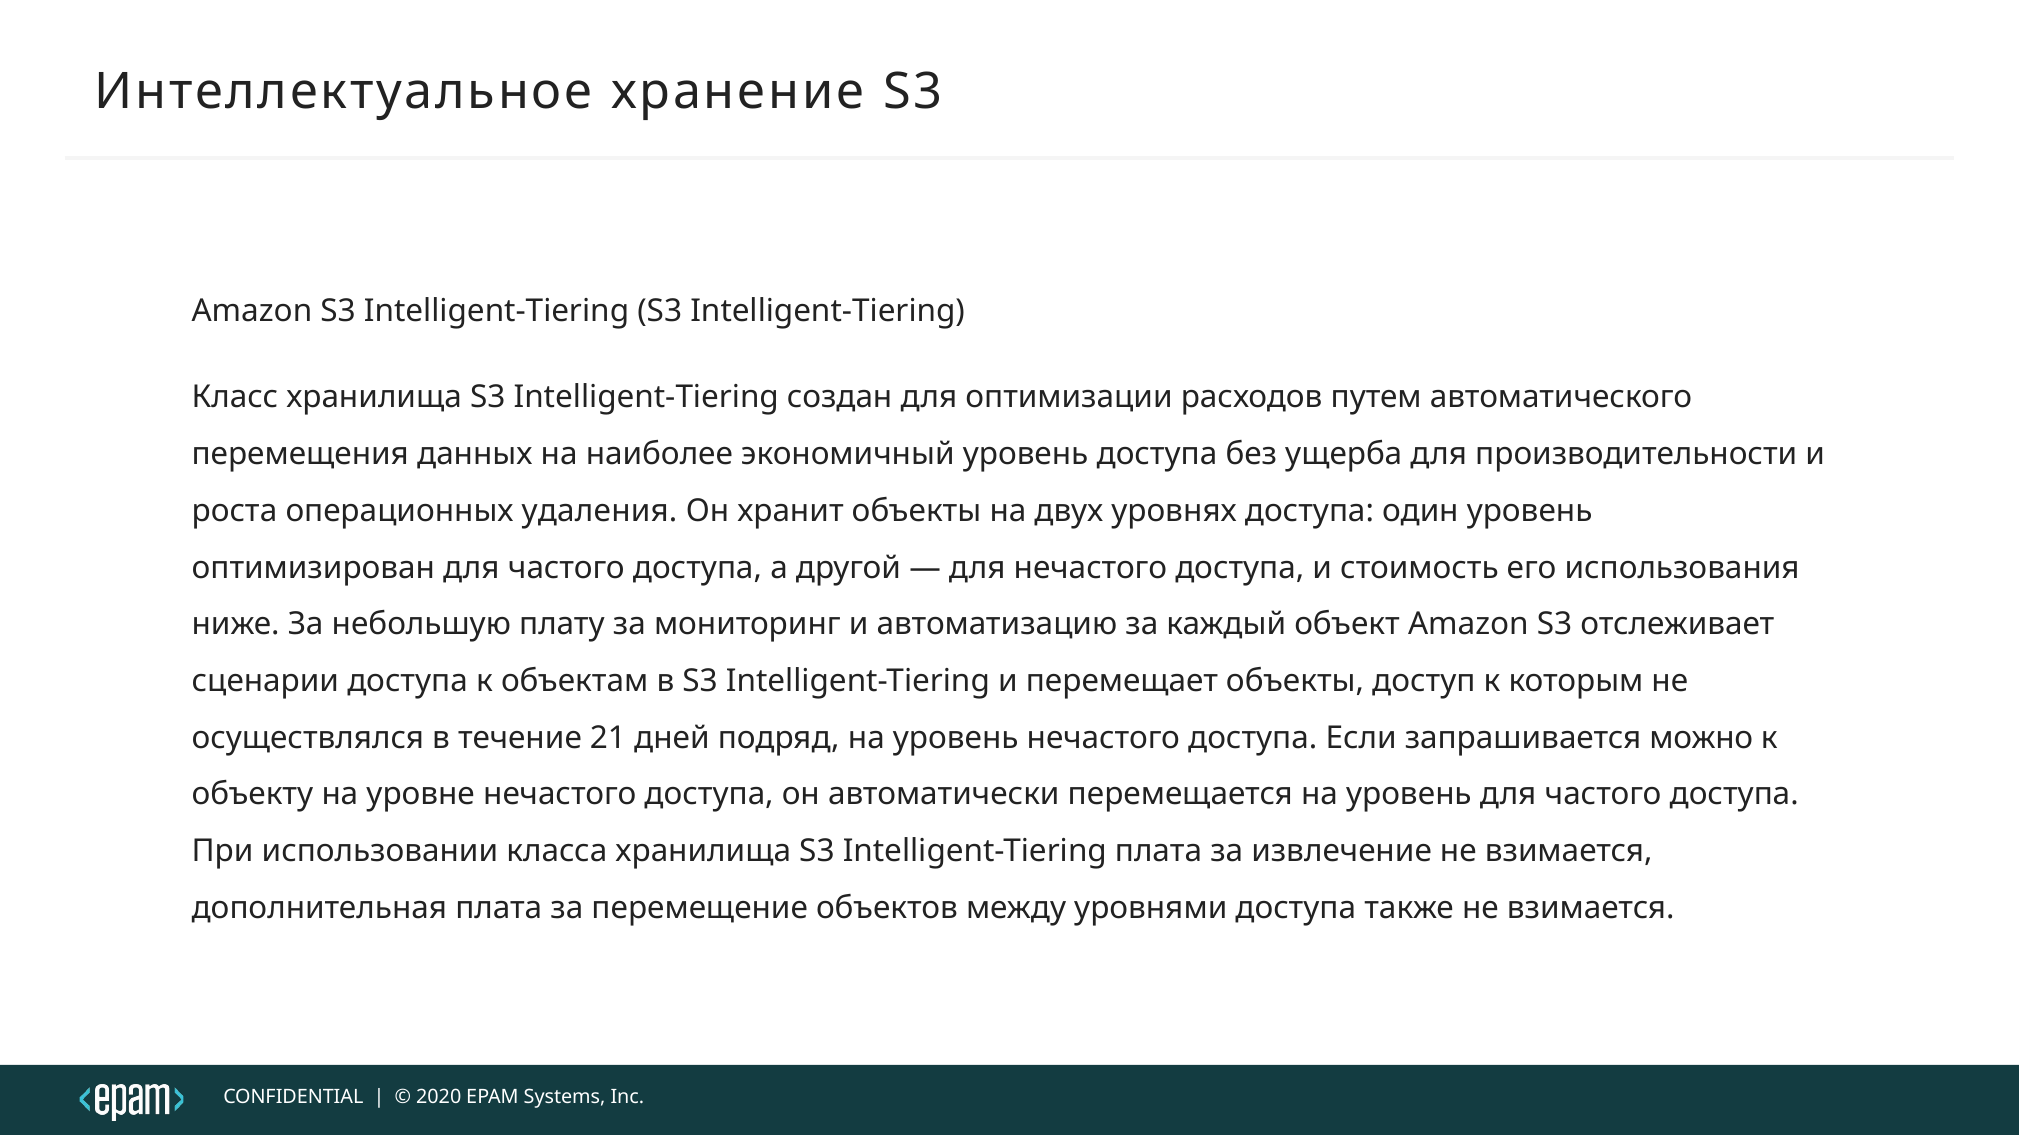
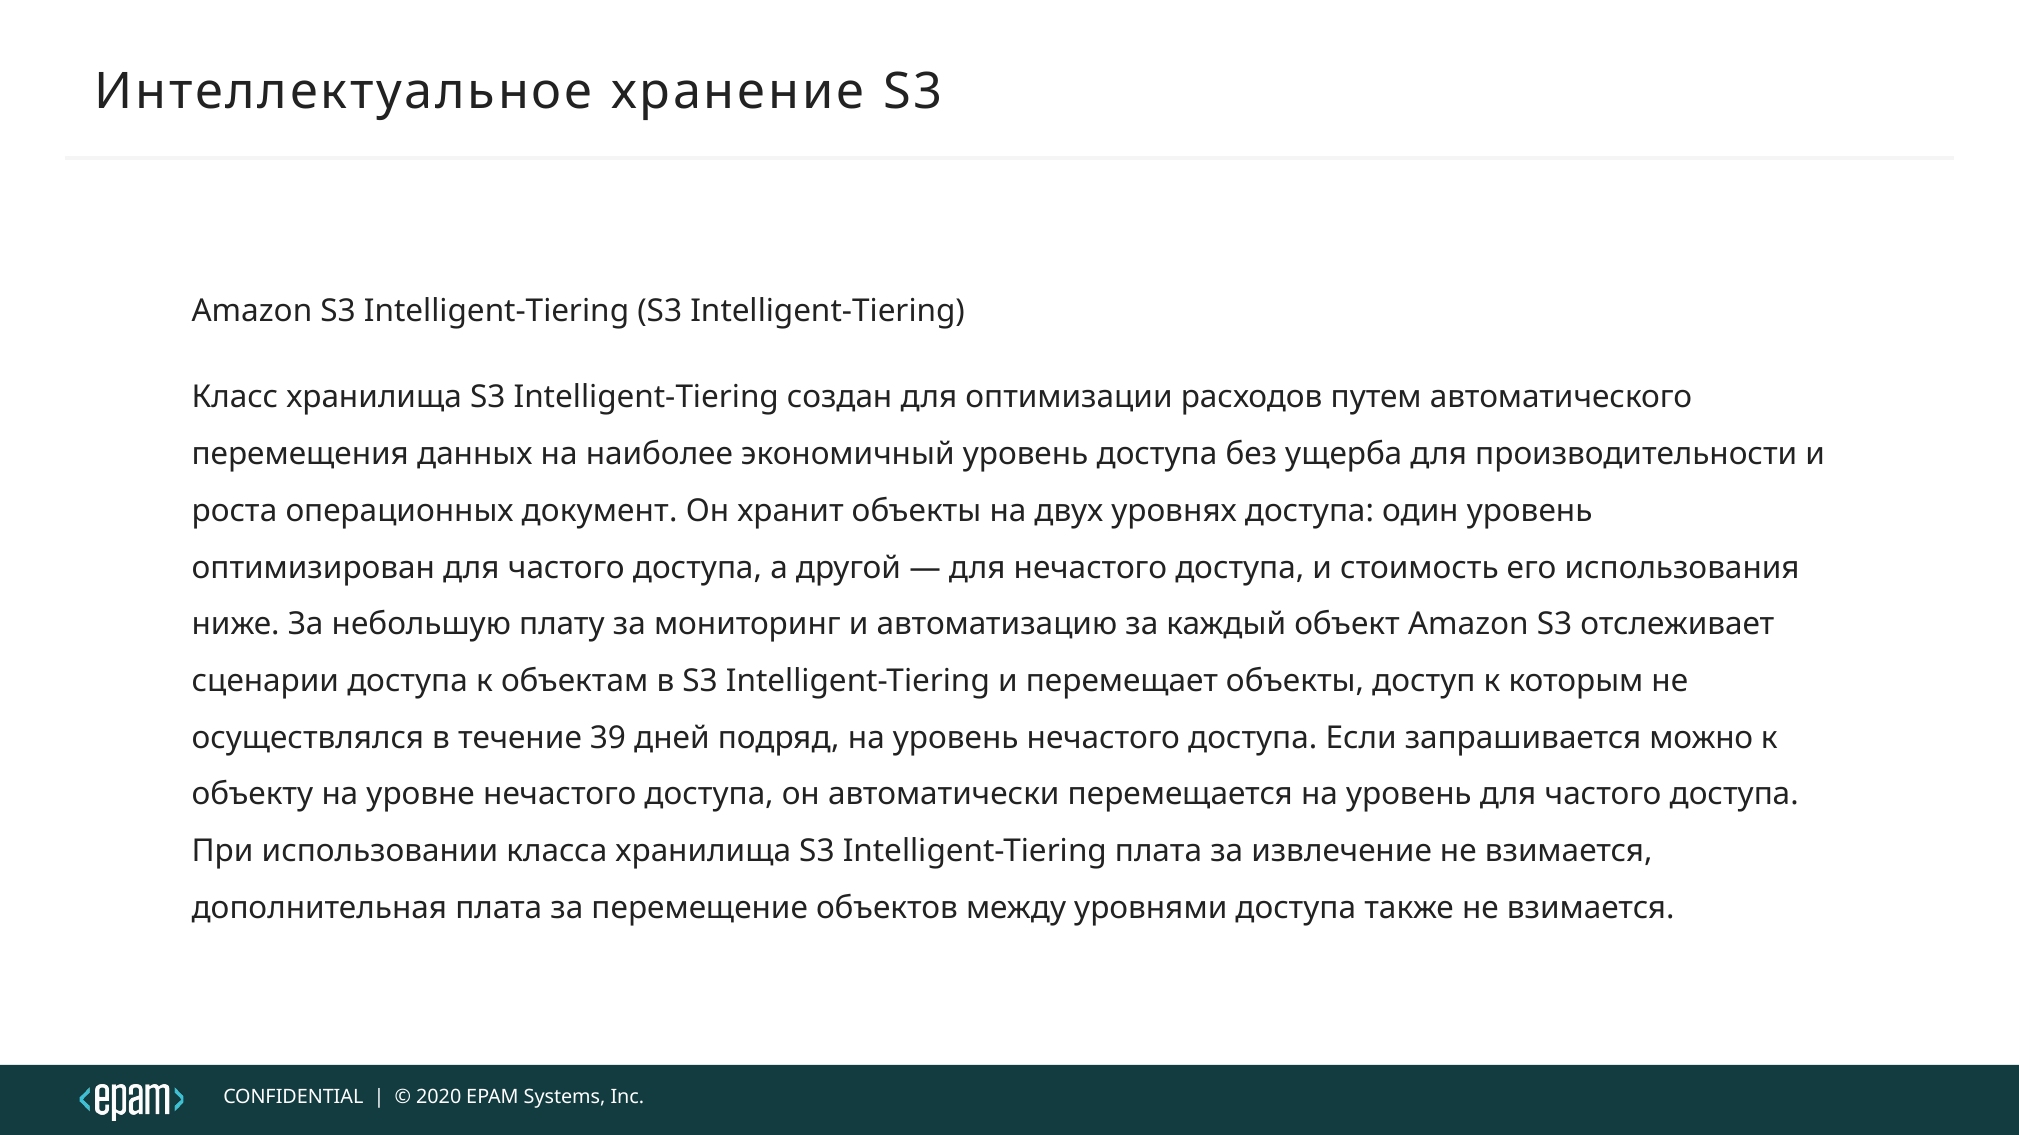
удаления: удаления -> документ
21: 21 -> 39
